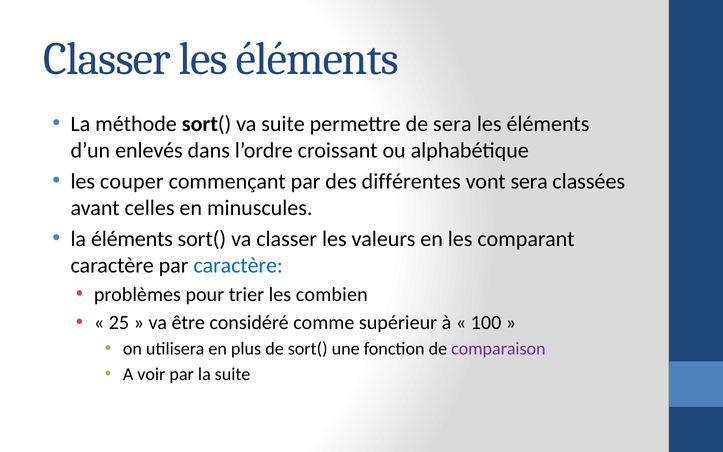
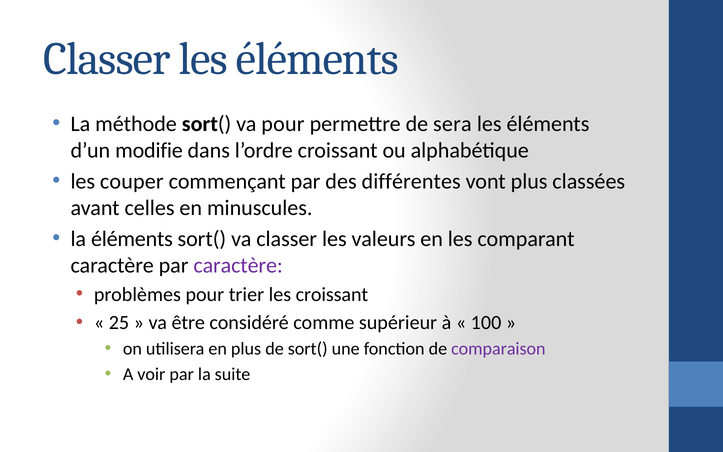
va suite: suite -> pour
enlevés: enlevés -> modifie
vont sera: sera -> plus
caractère at (238, 265) colour: blue -> purple
les combien: combien -> croissant
